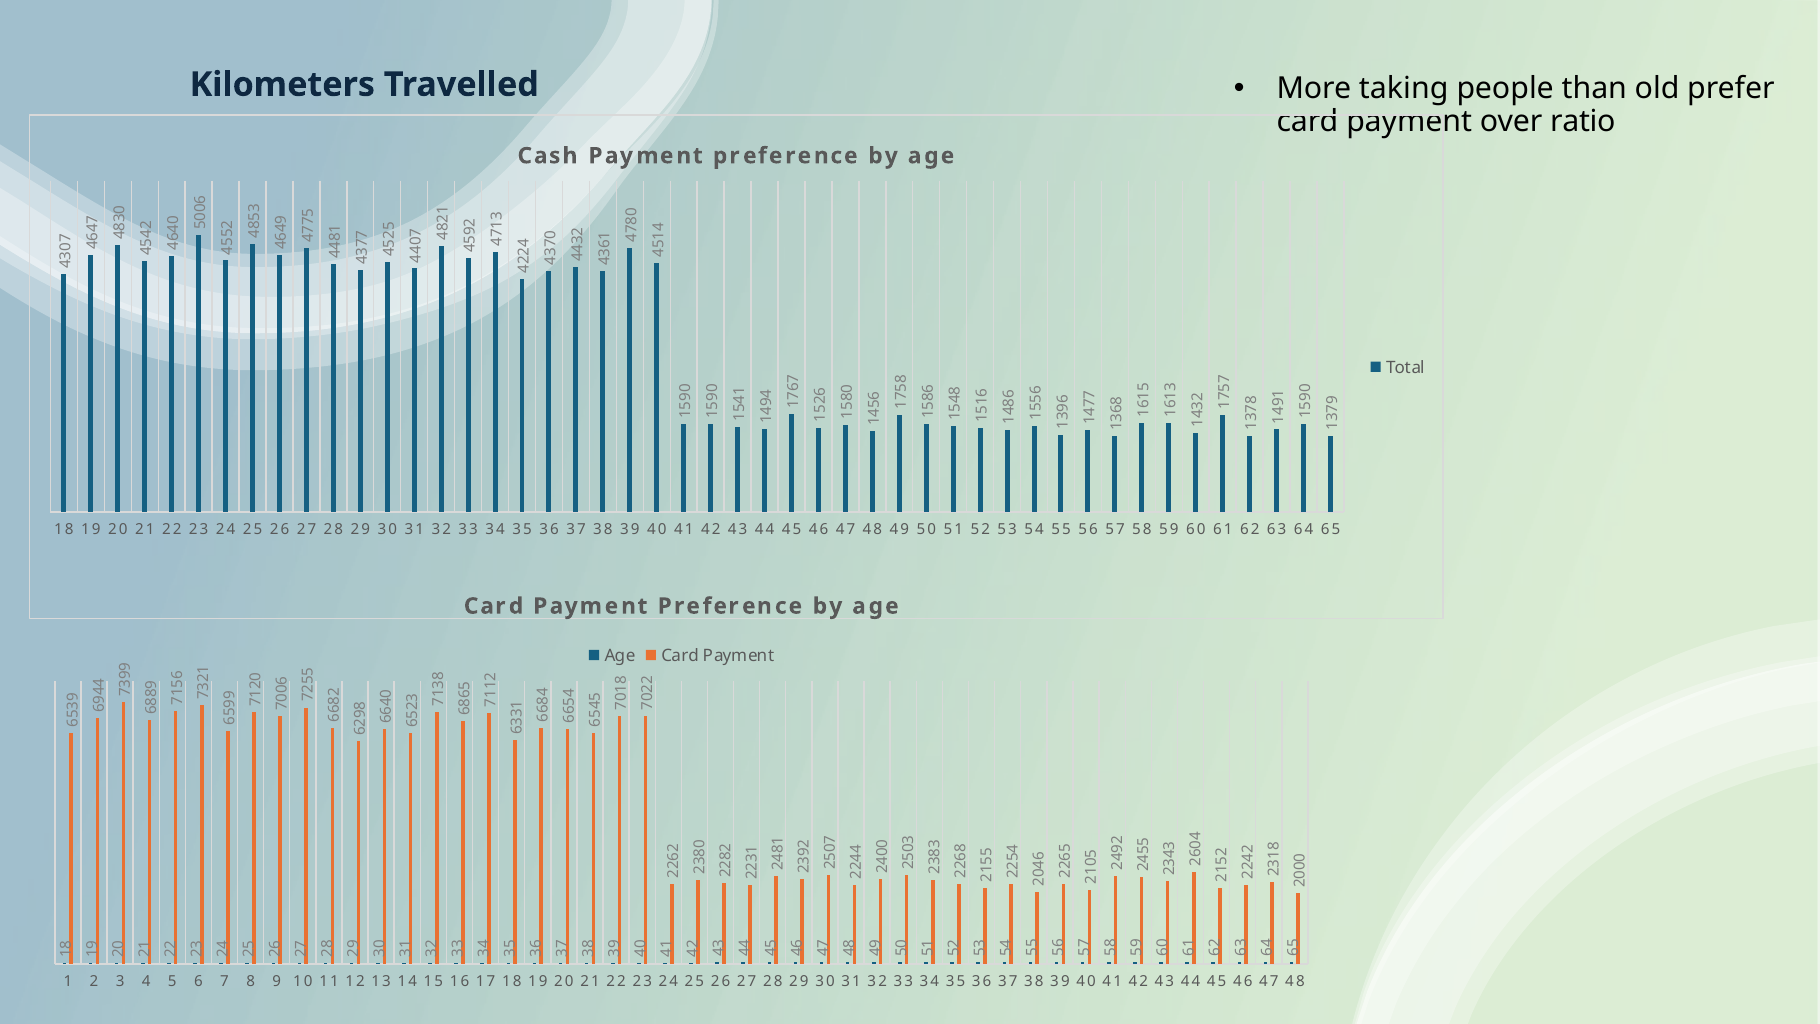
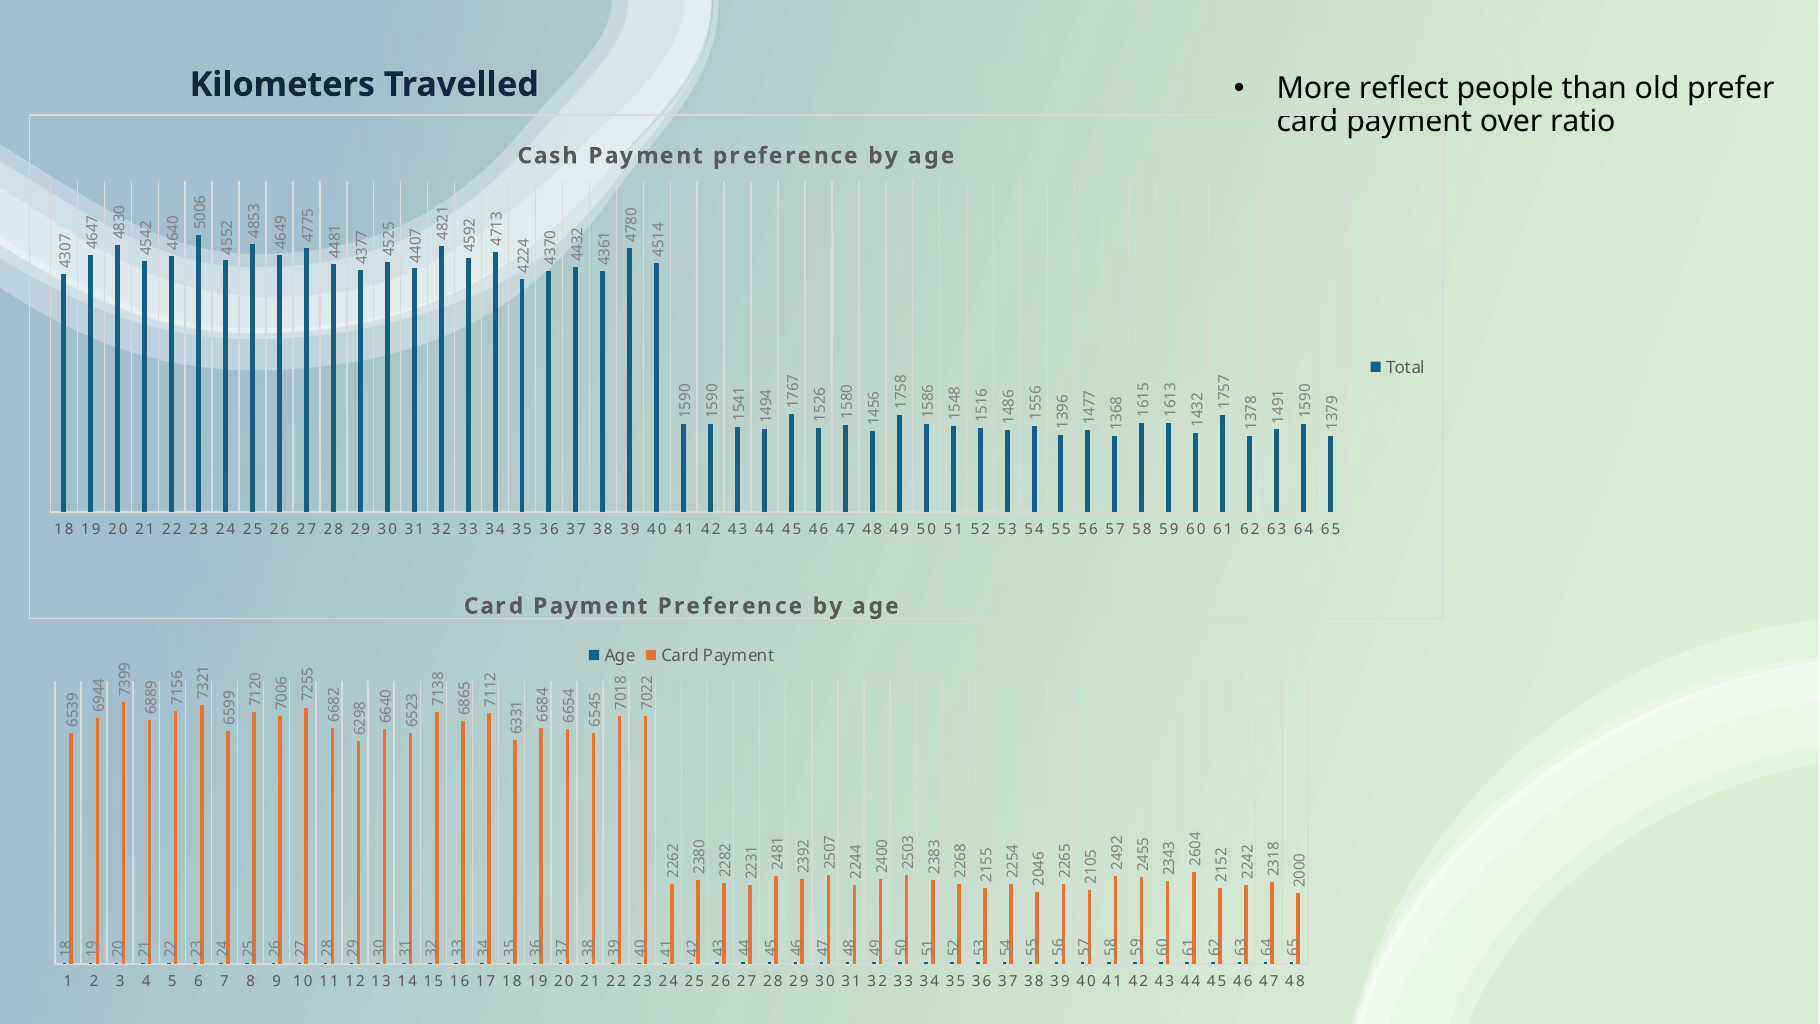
taking: taking -> reflect
